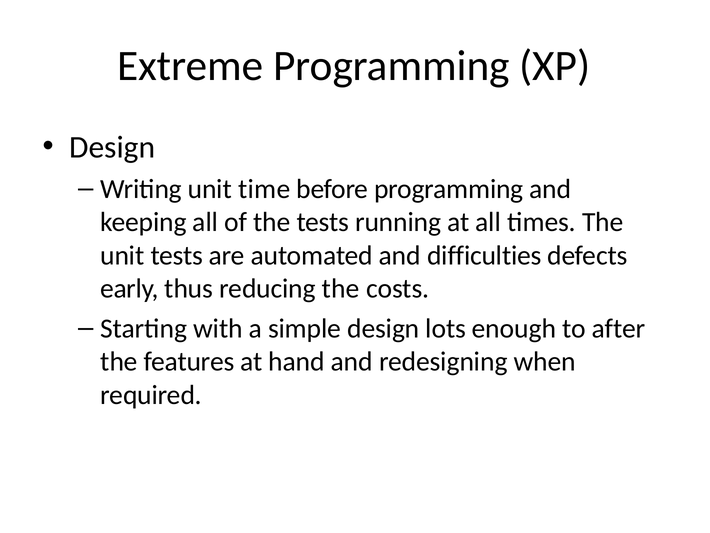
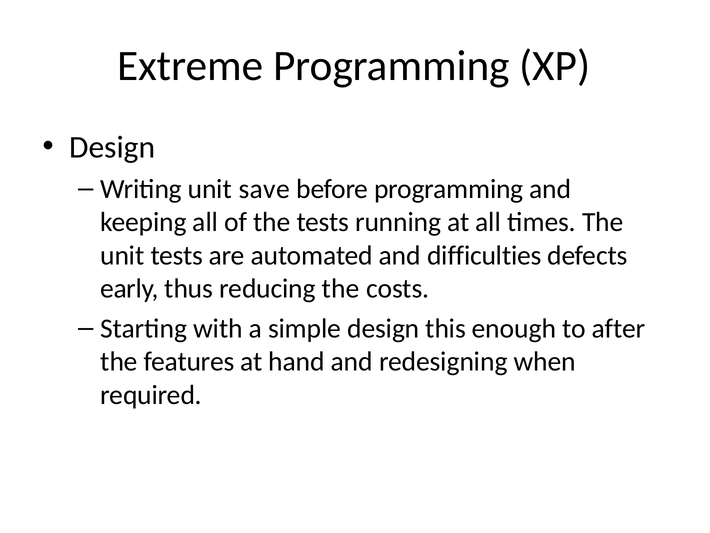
time: time -> save
lots: lots -> this
